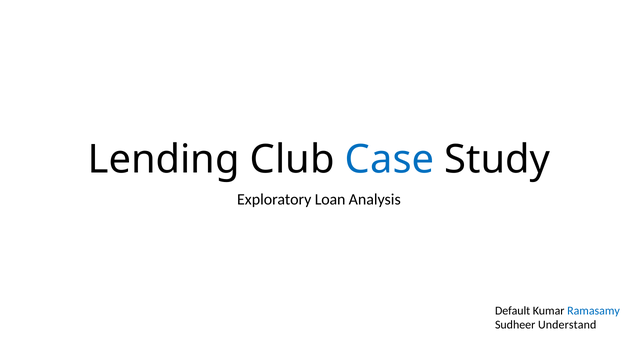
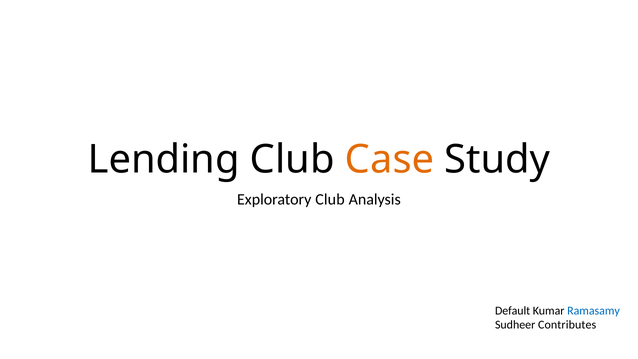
Case colour: blue -> orange
Exploratory Loan: Loan -> Club
Understand: Understand -> Contributes
